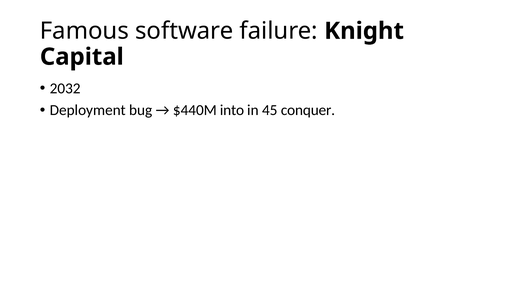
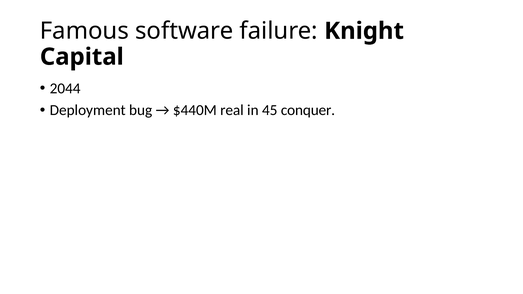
2032: 2032 -> 2044
into: into -> real
